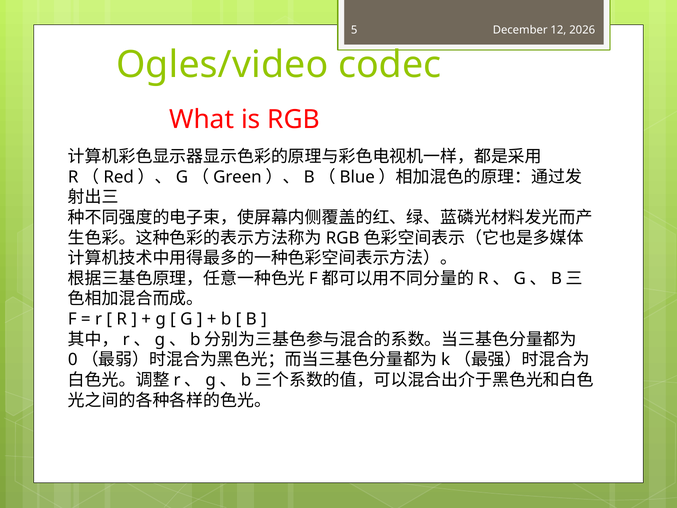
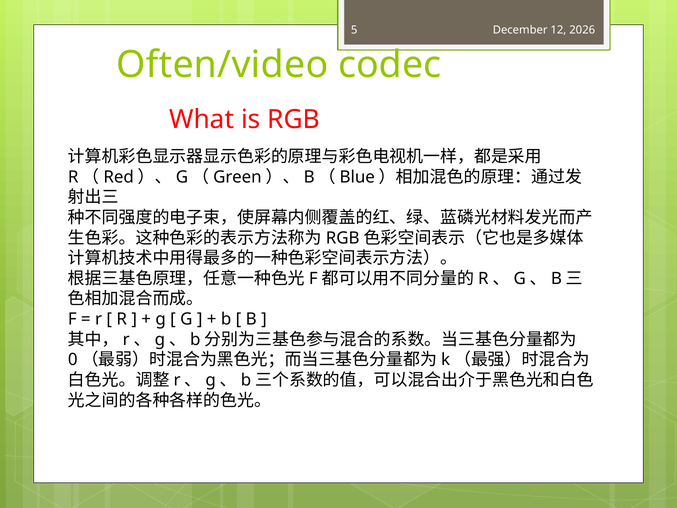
Ogles/video: Ogles/video -> Often/video
